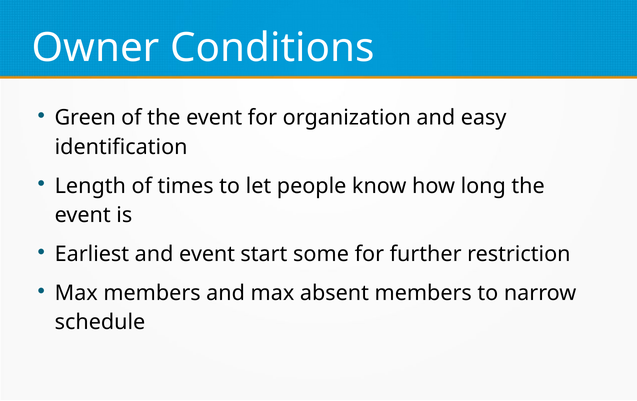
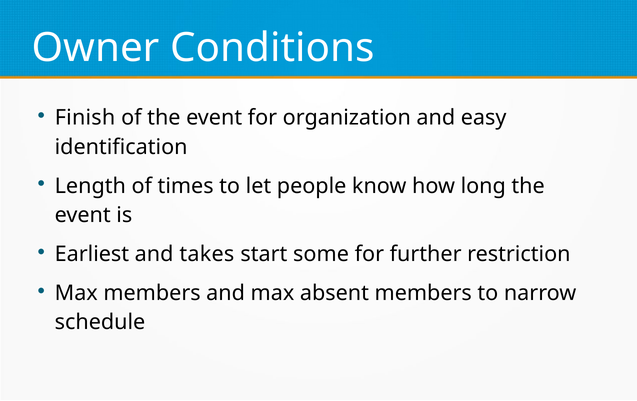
Green: Green -> Finish
and event: event -> takes
